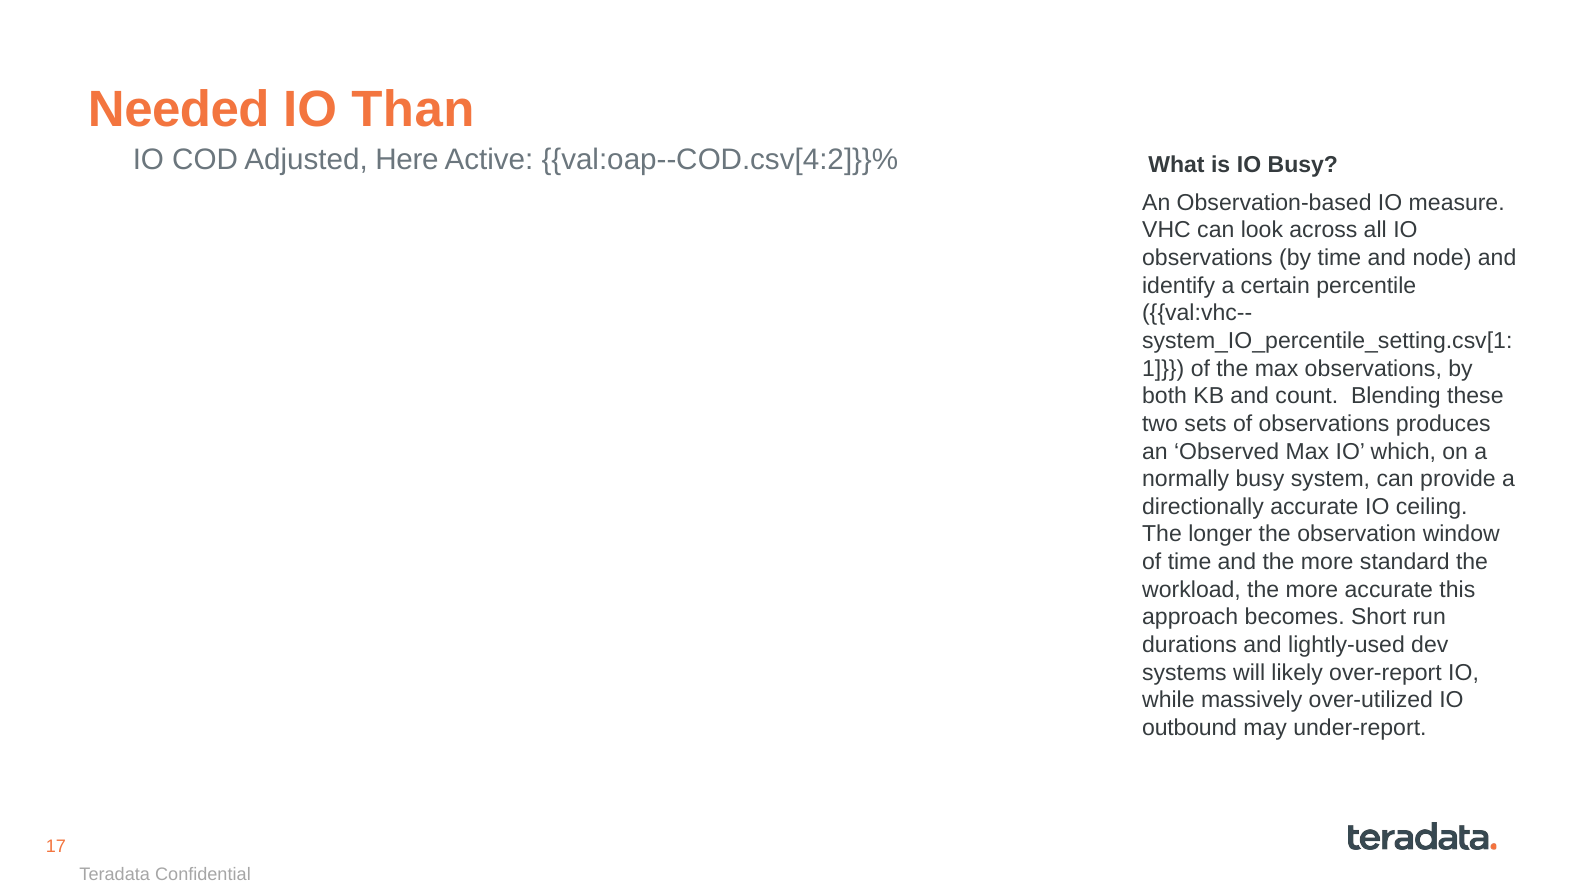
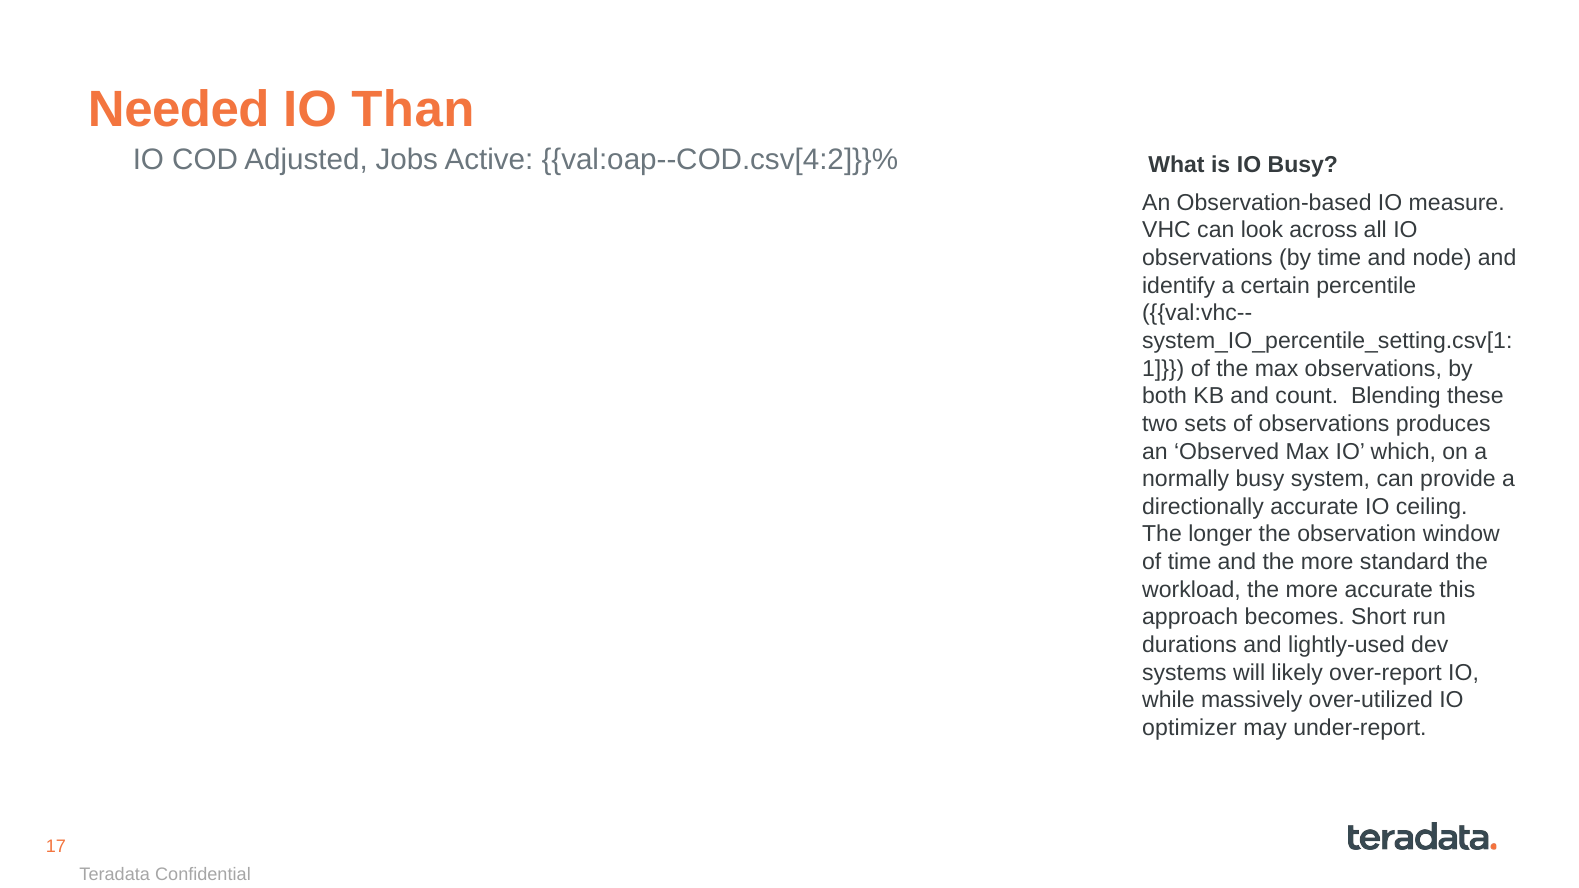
Here: Here -> Jobs
outbound: outbound -> optimizer
